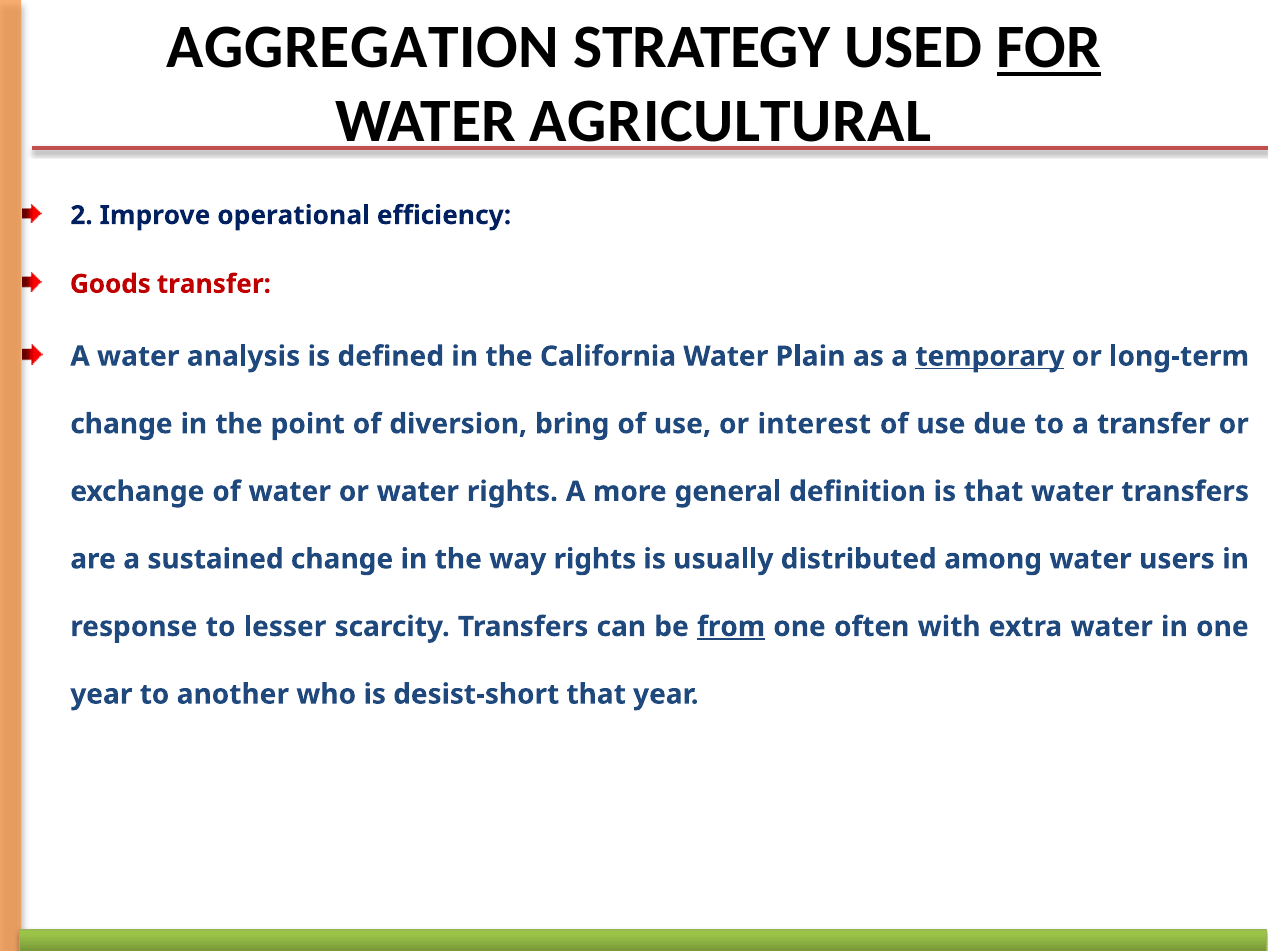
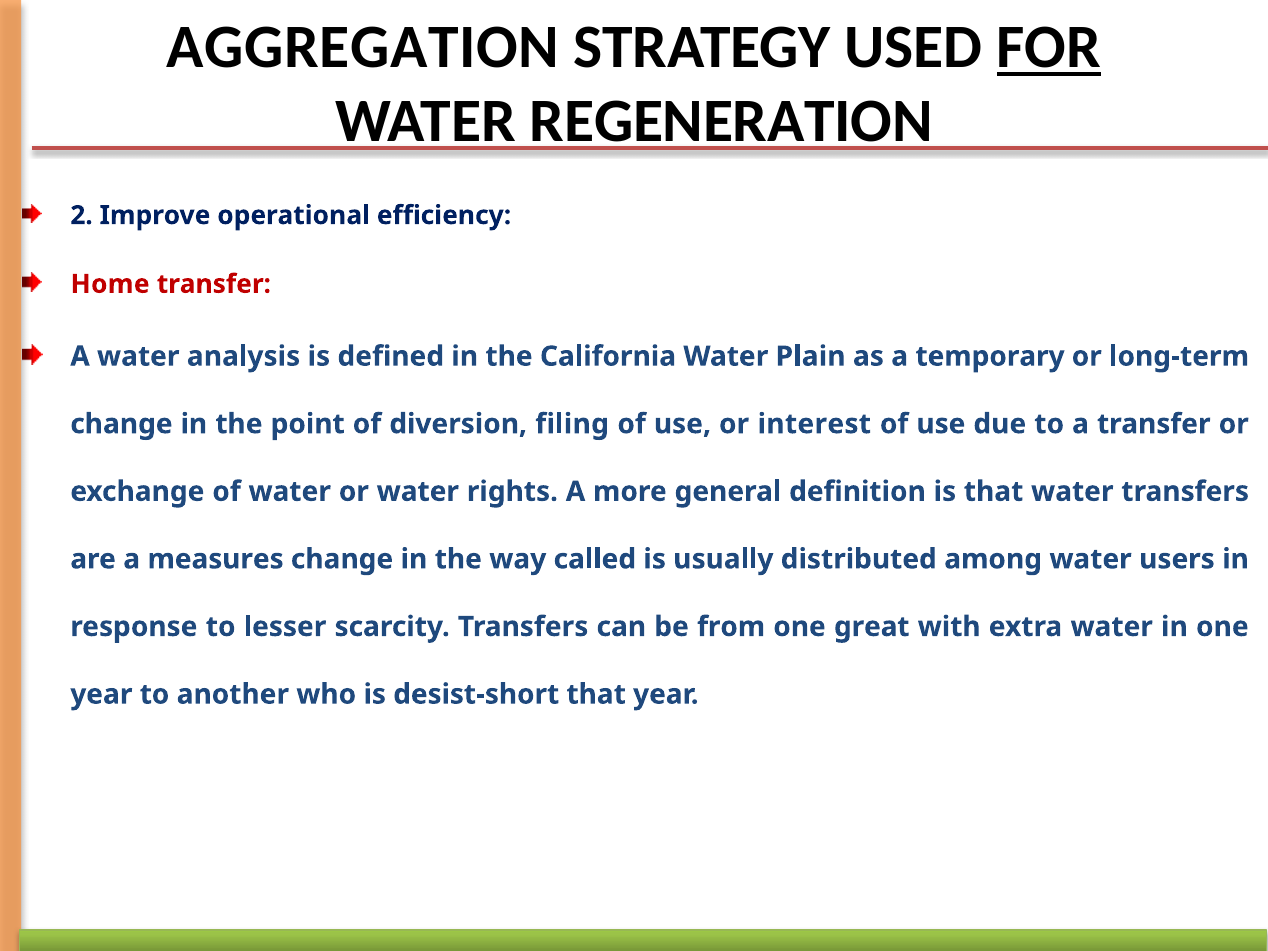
AGRICULTURAL: AGRICULTURAL -> REGENERATION
Goods: Goods -> Home
temporary underline: present -> none
bring: bring -> filing
sustained: sustained -> measures
way rights: rights -> called
from underline: present -> none
often: often -> great
